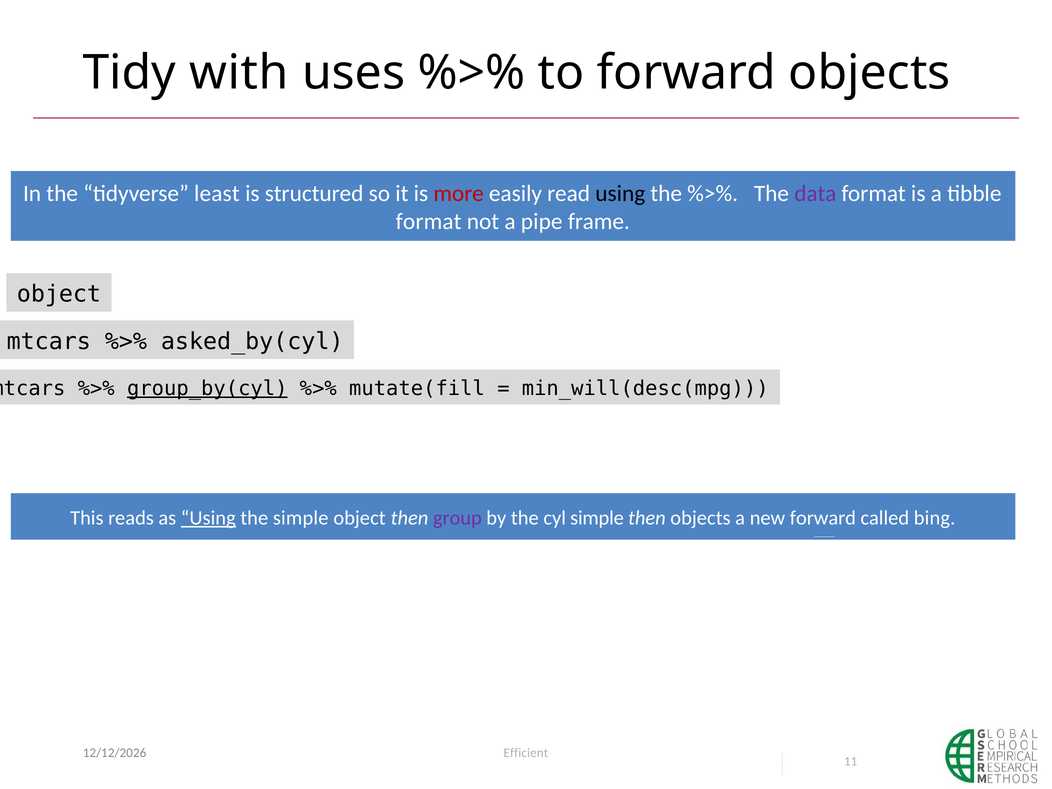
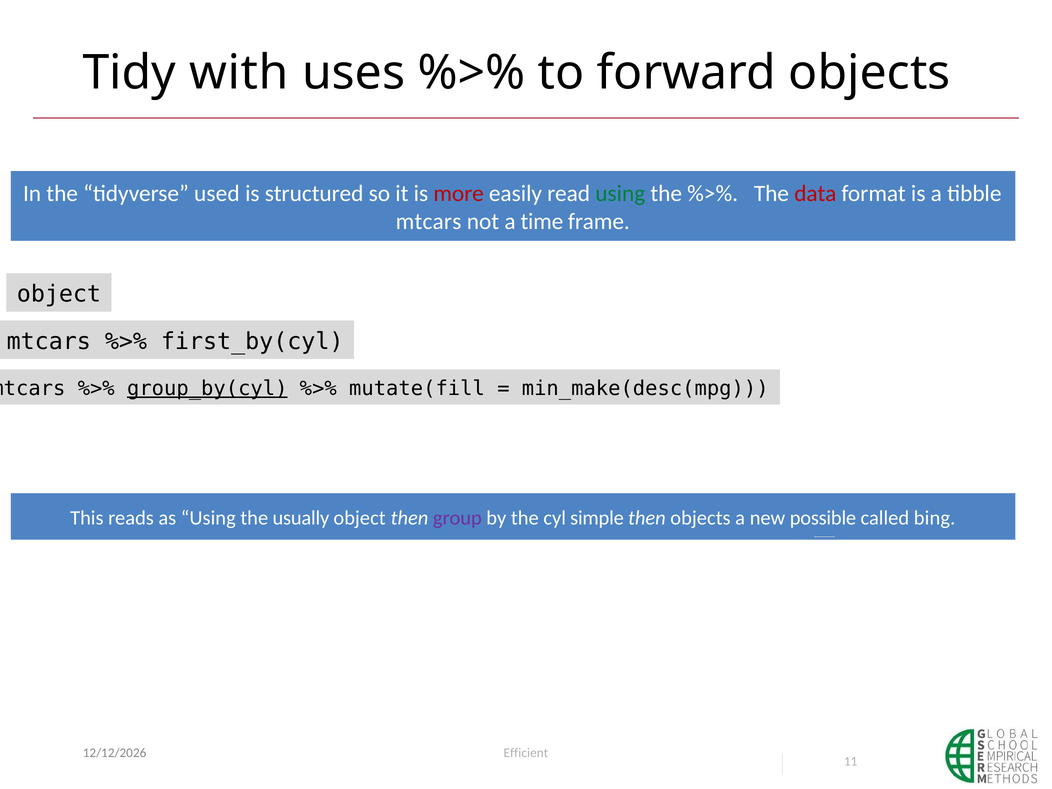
least: least -> used
using at (620, 194) colour: black -> green
data colour: purple -> red
format at (429, 222): format -> mtcars
pipe: pipe -> time
asked_by(cyl: asked_by(cyl -> first_by(cyl
min_will(desc(mpg: min_will(desc(mpg -> min_make(desc(mpg
Using at (208, 518) underline: present -> none
the simple: simple -> usually
new forward: forward -> possible
